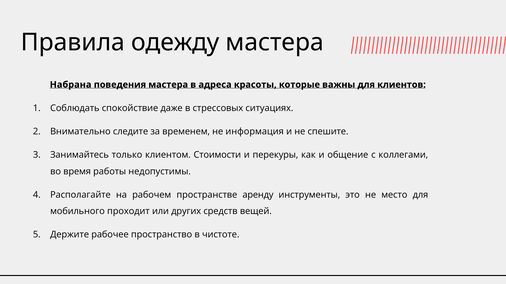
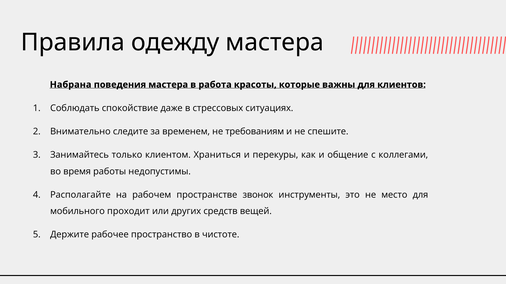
адреса: адреса -> работа
информация: информация -> требованиям
Стоимости: Стоимости -> Храниться
аренду: аренду -> звонок
